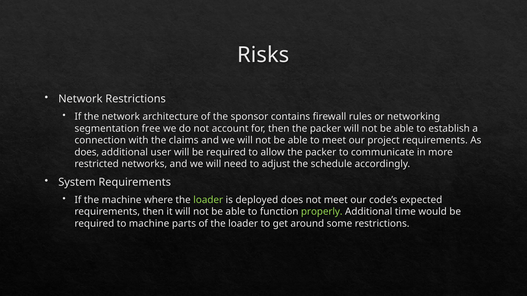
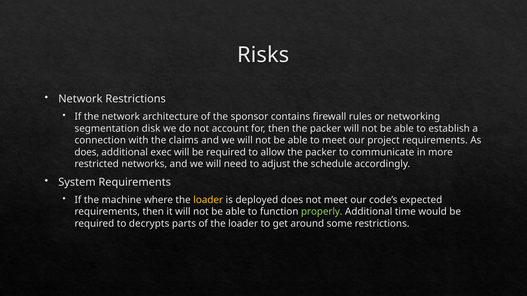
free: free -> disk
user: user -> exec
loader at (208, 200) colour: light green -> yellow
to machine: machine -> decrypts
